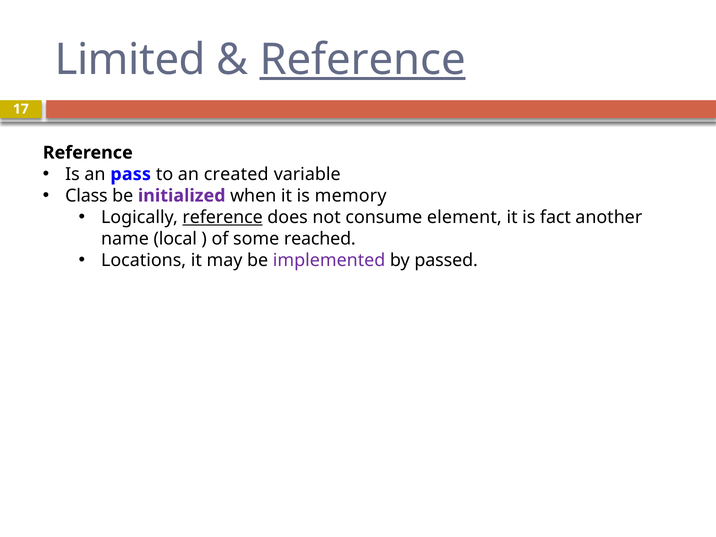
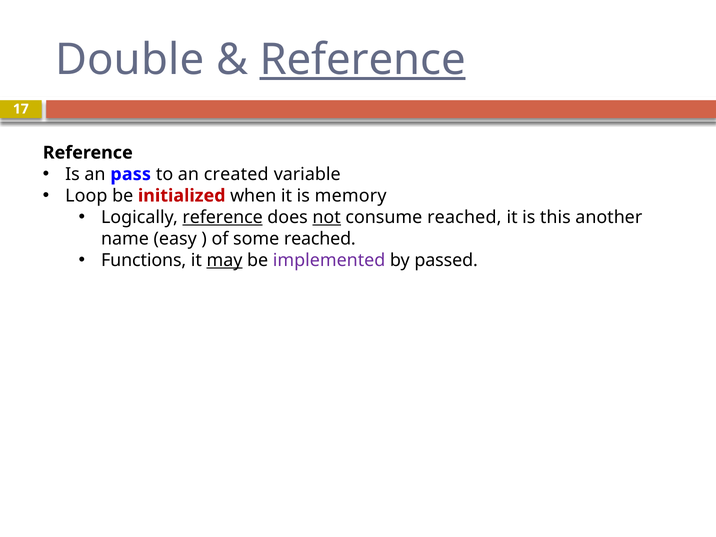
Limited: Limited -> Double
Class: Class -> Loop
initialized colour: purple -> red
not underline: none -> present
consume element: element -> reached
fact: fact -> this
local: local -> easy
Locations: Locations -> Functions
may underline: none -> present
